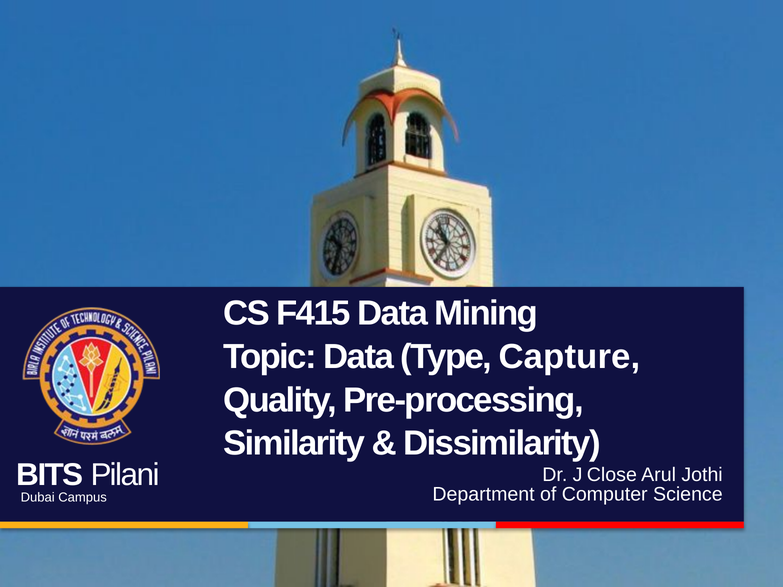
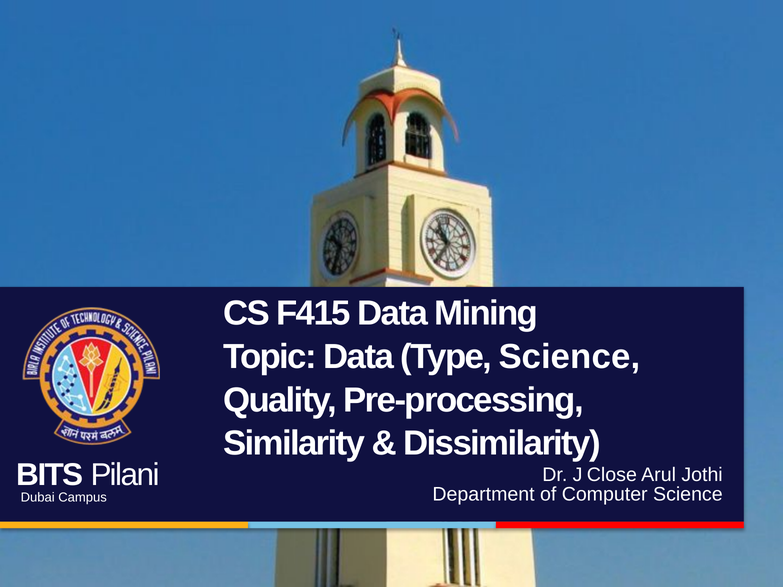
Type Capture: Capture -> Science
